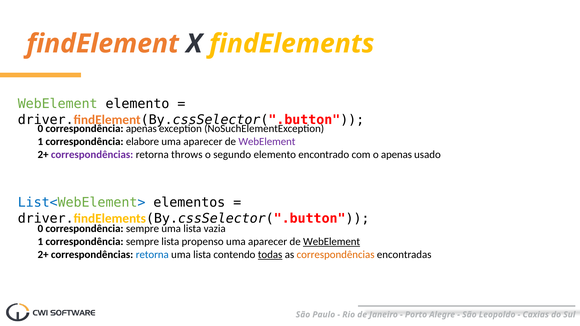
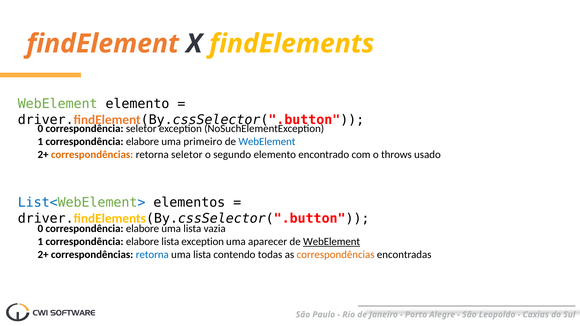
correspondência apenas: apenas -> seletor
aparecer at (203, 142): aparecer -> primeiro
WebElement at (267, 142) colour: purple -> blue
correspondências at (92, 155) colour: purple -> orange
retorna throws: throws -> seletor
o apenas: apenas -> throws
0 correspondência sempre: sempre -> elabore
sempre at (142, 242): sempre -> elabore
lista propenso: propenso -> exception
todas underline: present -> none
